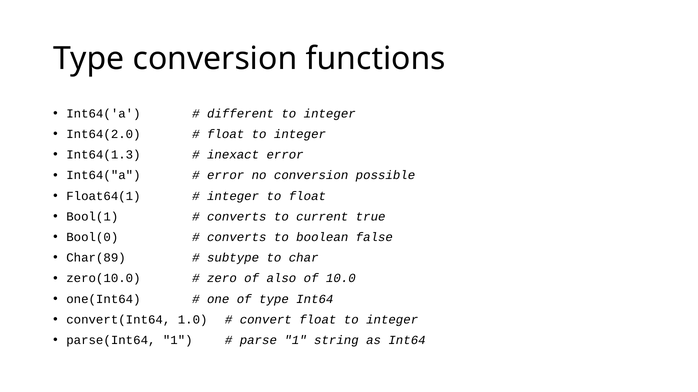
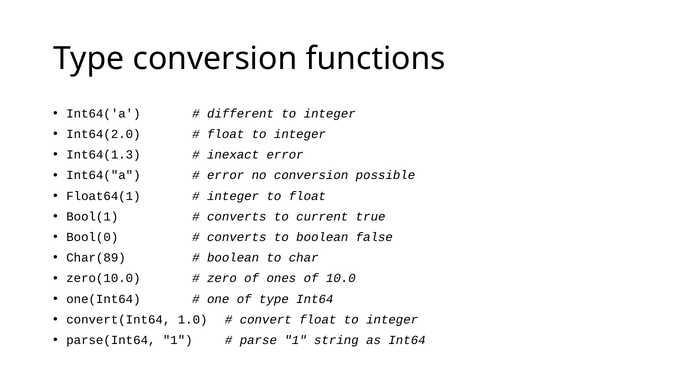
subtype at (233, 258): subtype -> boolean
also: also -> ones
